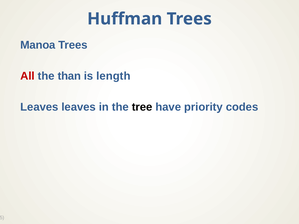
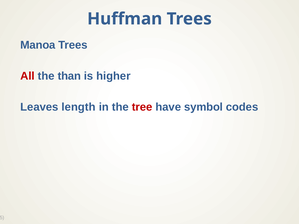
length: length -> higher
Leaves leaves: leaves -> length
tree colour: black -> red
priority: priority -> symbol
